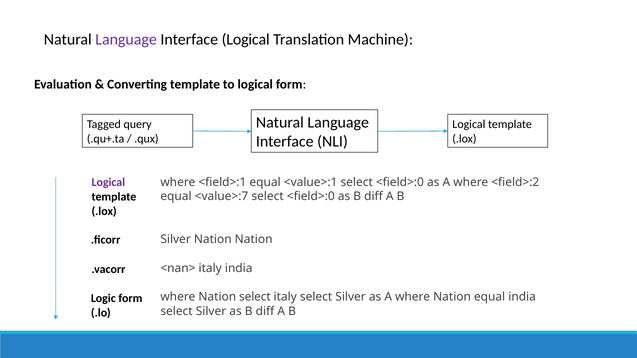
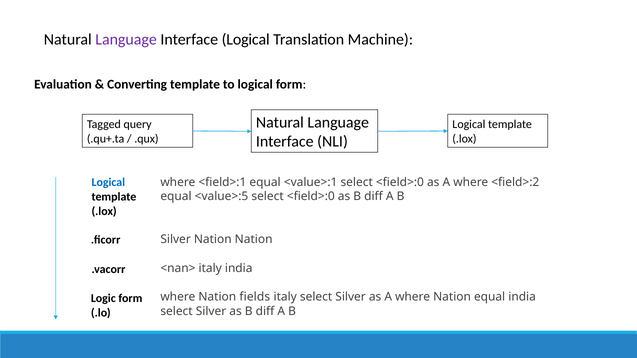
Logical at (108, 183) colour: purple -> blue
<value>:7: <value>:7 -> <value>:5
Nation select: select -> fields
